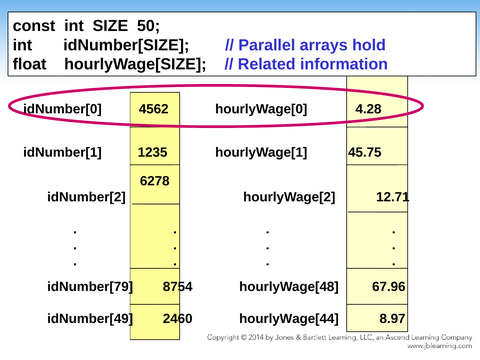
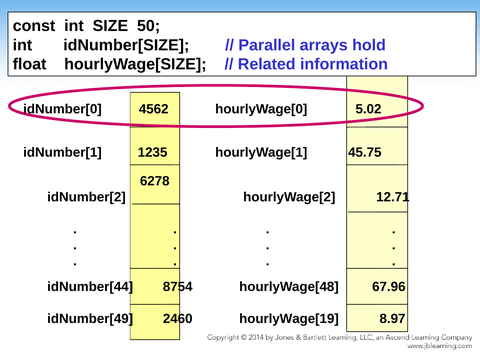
4.28: 4.28 -> 5.02
idNumber[79: idNumber[79 -> idNumber[44
hourlyWage[44: hourlyWage[44 -> hourlyWage[19
